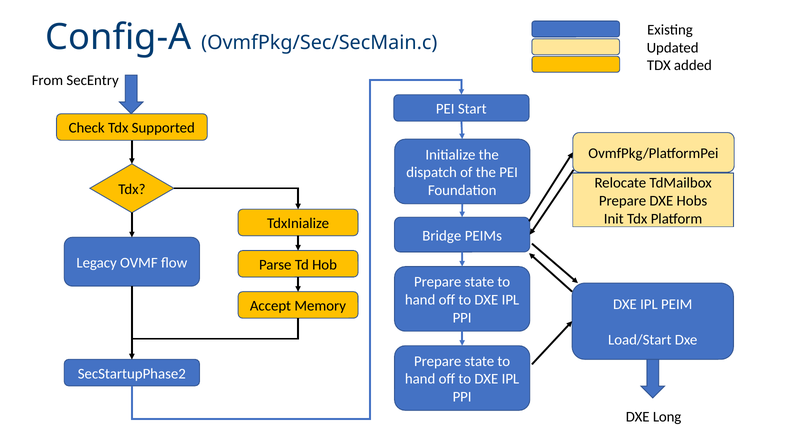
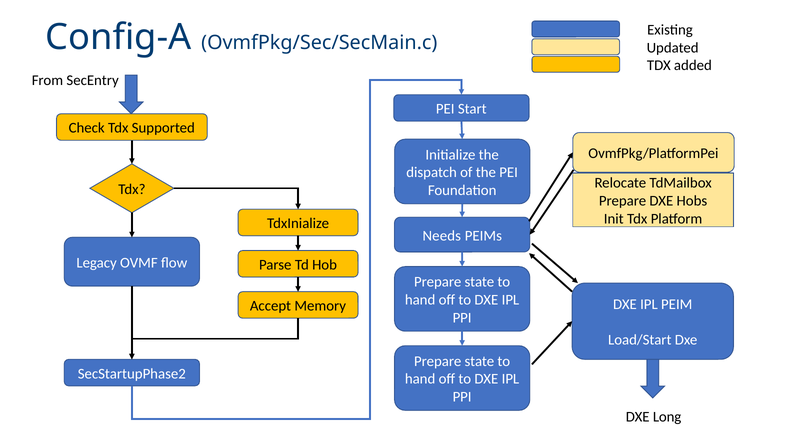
Bridge: Bridge -> Needs
